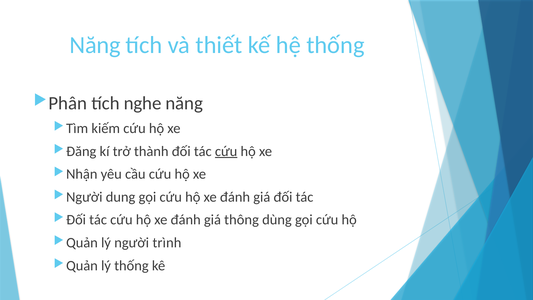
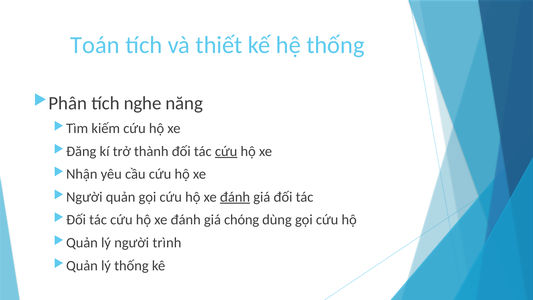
Năng at (95, 45): Năng -> Toán
dung: dung -> quản
đánh at (235, 197) underline: none -> present
thông: thông -> chóng
